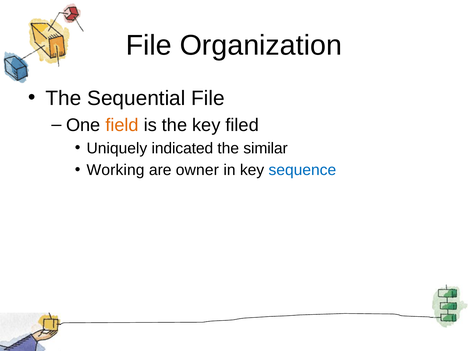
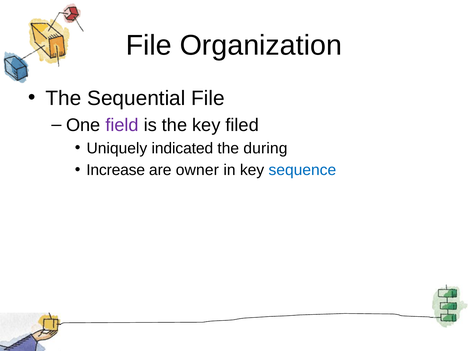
field colour: orange -> purple
similar: similar -> during
Working: Working -> Increase
